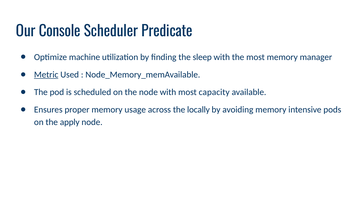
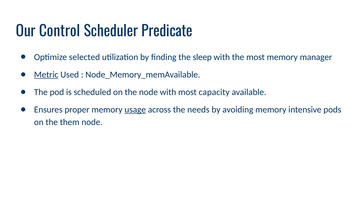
Console: Console -> Control
machine: machine -> selected
usage underline: none -> present
locally: locally -> needs
apply: apply -> them
